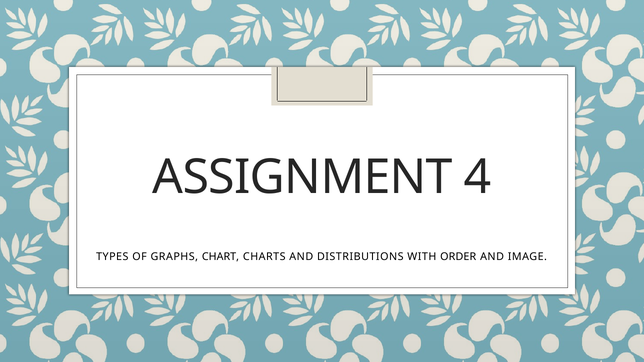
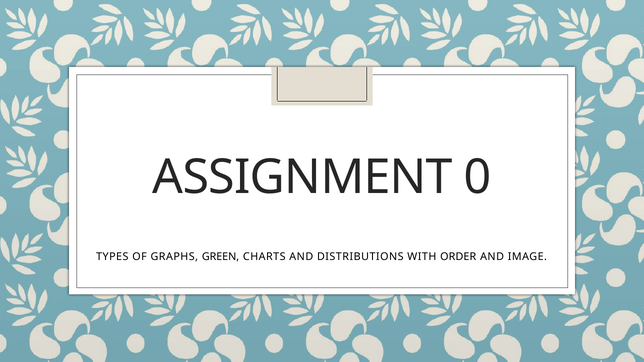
4: 4 -> 0
CHART: CHART -> GREEN
